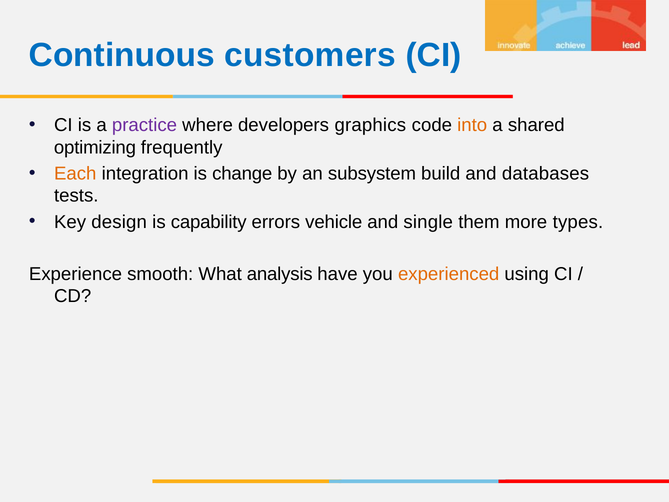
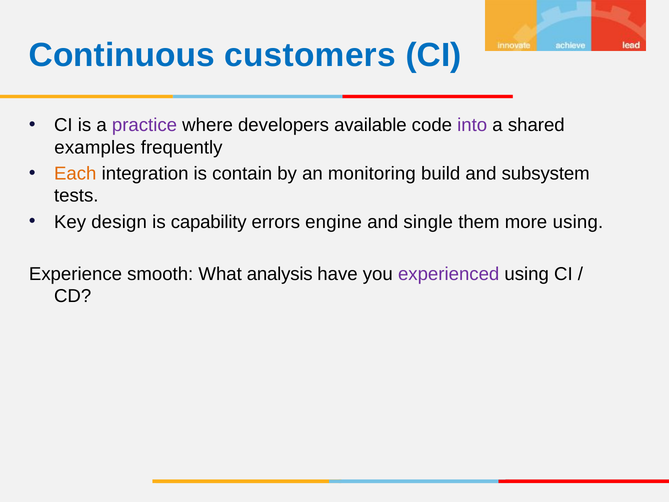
graphics: graphics -> available
into colour: orange -> purple
optimizing: optimizing -> examples
change: change -> contain
subsystem: subsystem -> monitoring
databases: databases -> subsystem
vehicle: vehicle -> engine
more types: types -> using
experienced colour: orange -> purple
